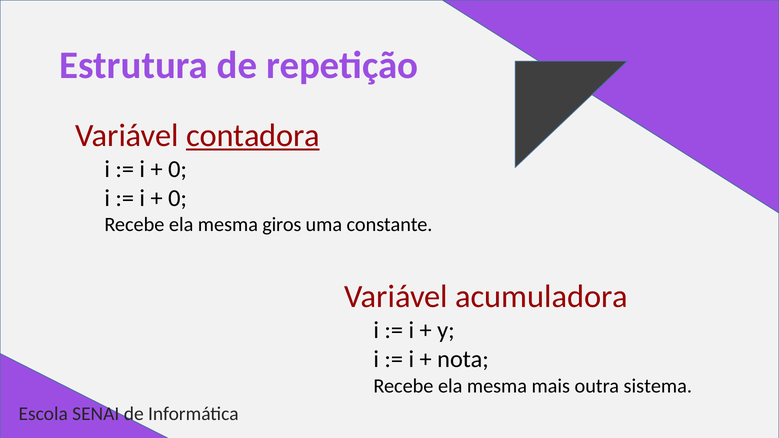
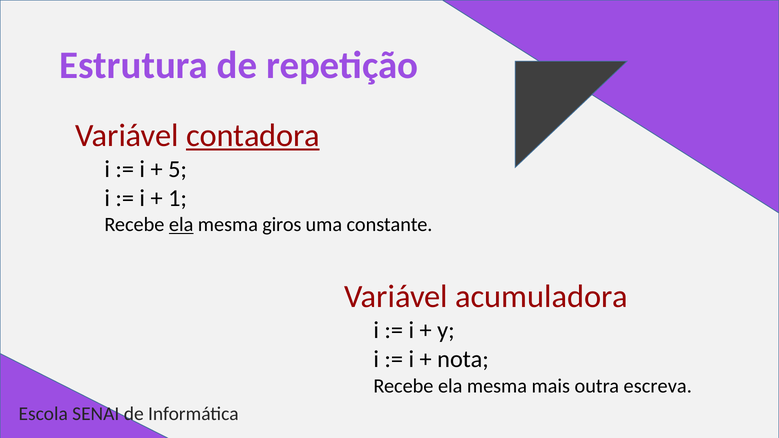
0 at (178, 169): 0 -> 5
0 at (178, 198): 0 -> 1
ela at (181, 225) underline: none -> present
sistema: sistema -> escreva
